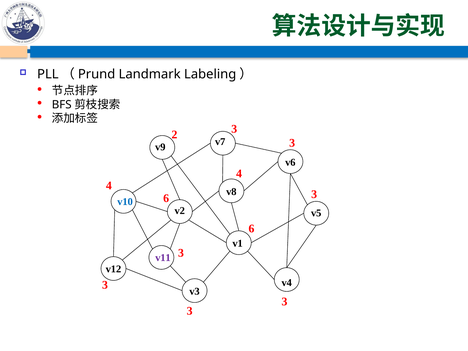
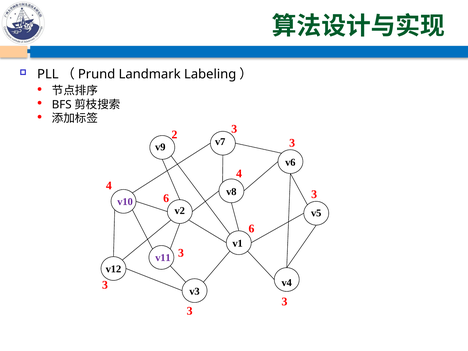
v10 colour: blue -> purple
